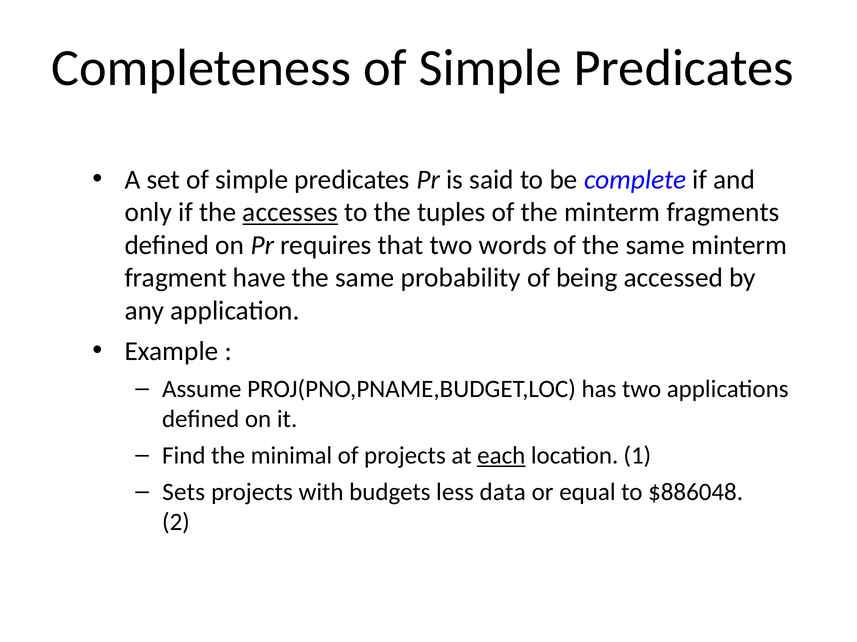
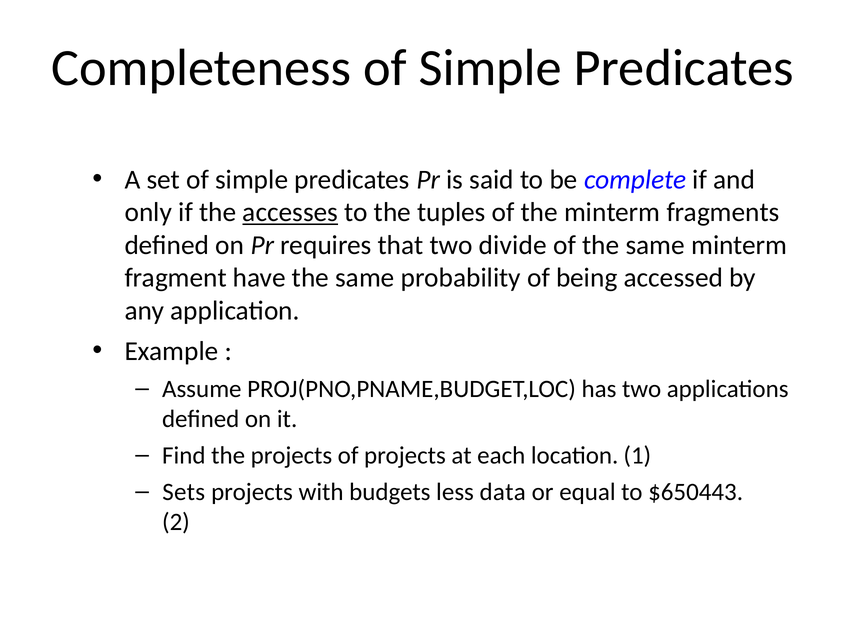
words: words -> divide
the minimal: minimal -> projects
each underline: present -> none
$886048: $886048 -> $650443
